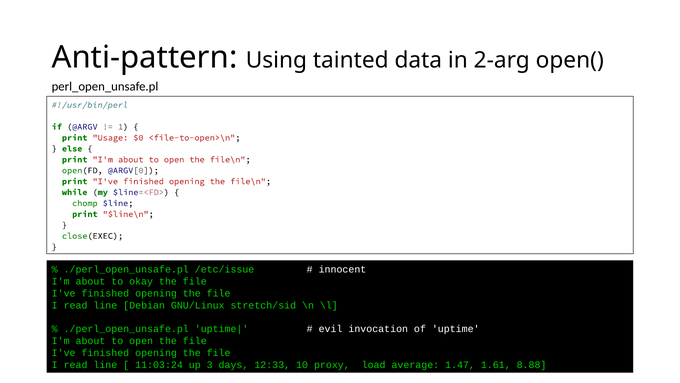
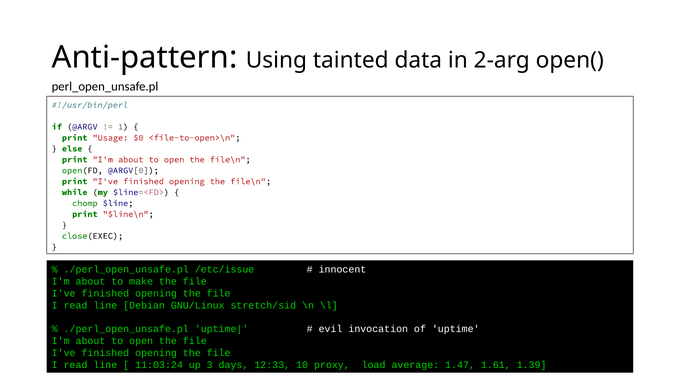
okay: okay -> make
8.88: 8.88 -> 1.39
